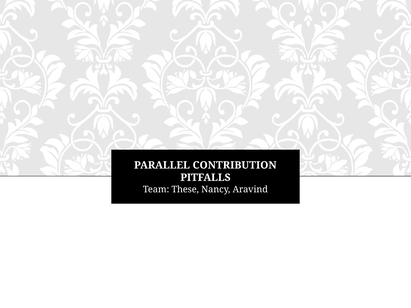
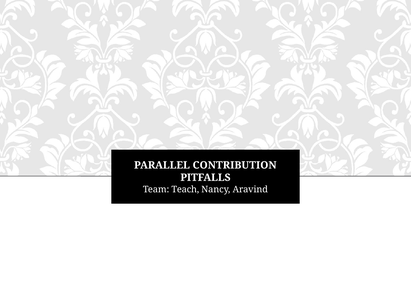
These: These -> Teach
